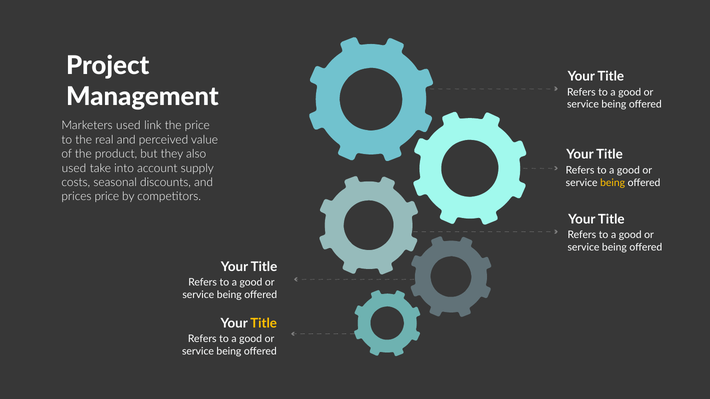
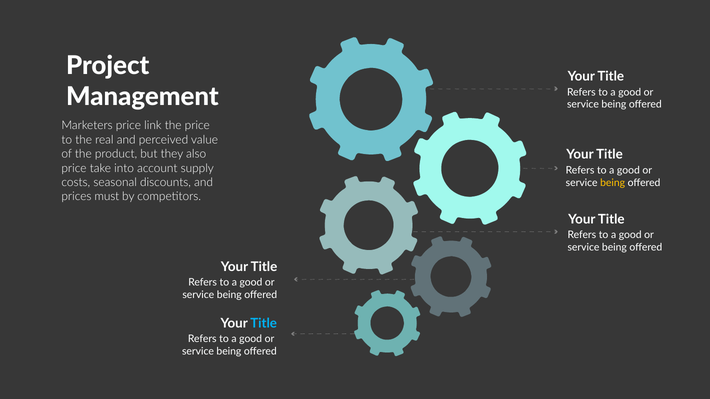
Marketers used: used -> price
used at (74, 168): used -> price
prices price: price -> must
Title at (264, 324) colour: yellow -> light blue
